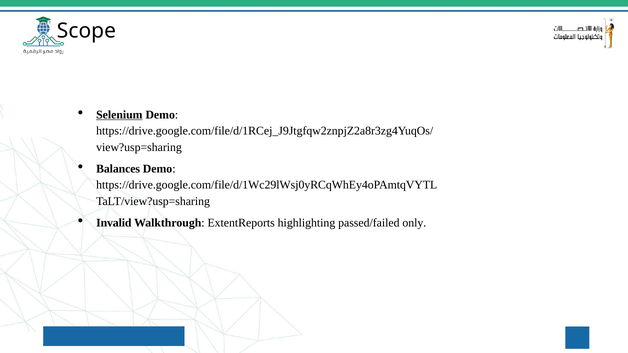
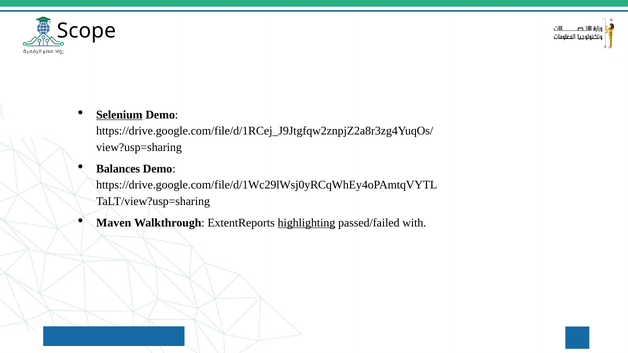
Invalid: Invalid -> Maven
highlighting underline: none -> present
only: only -> with
